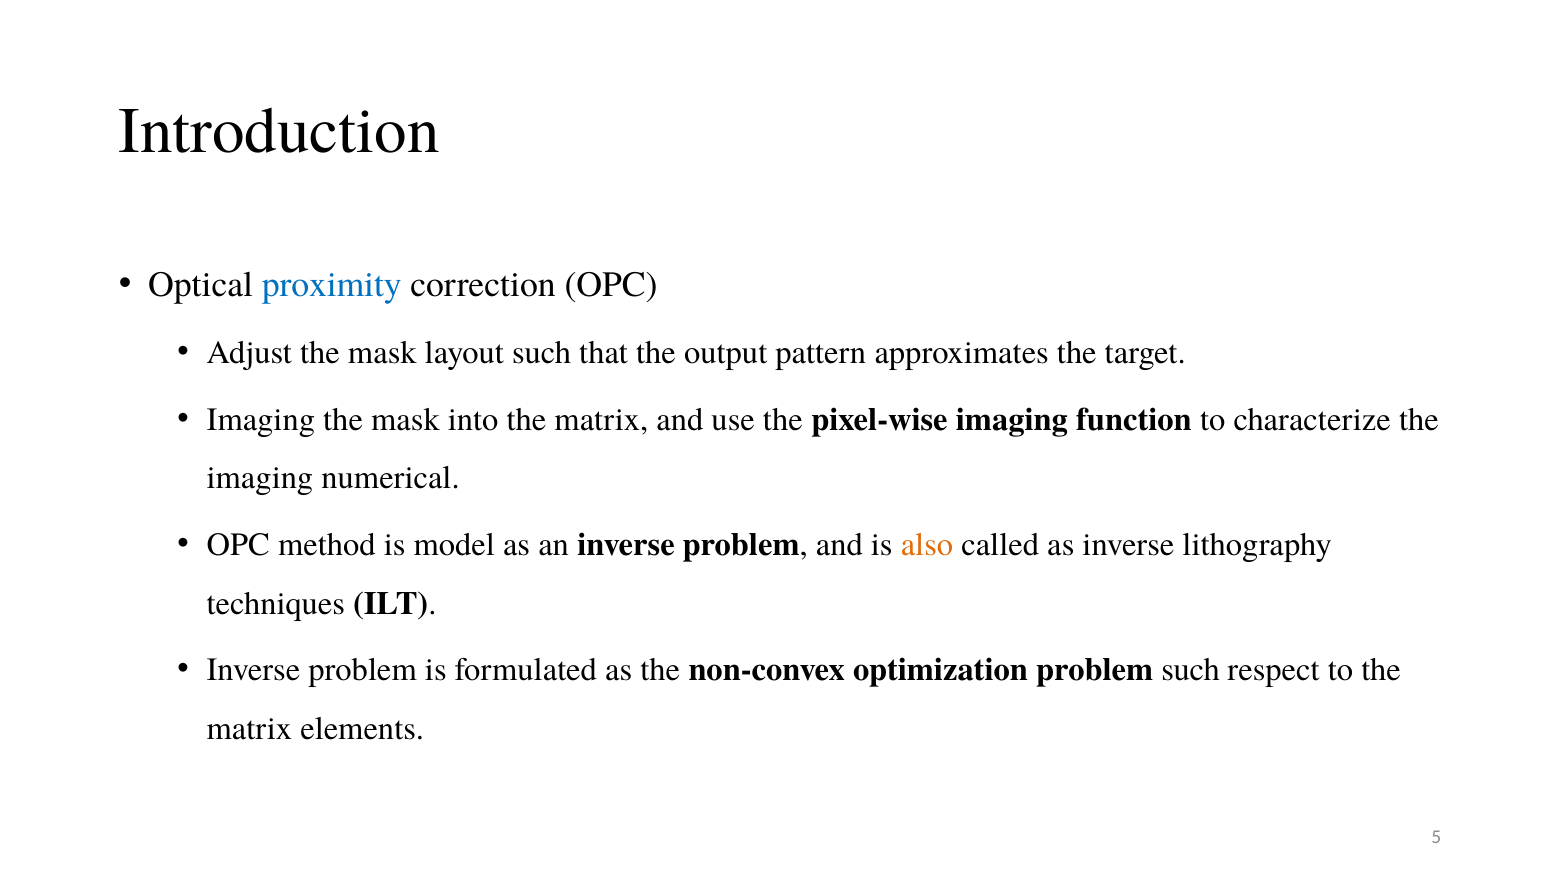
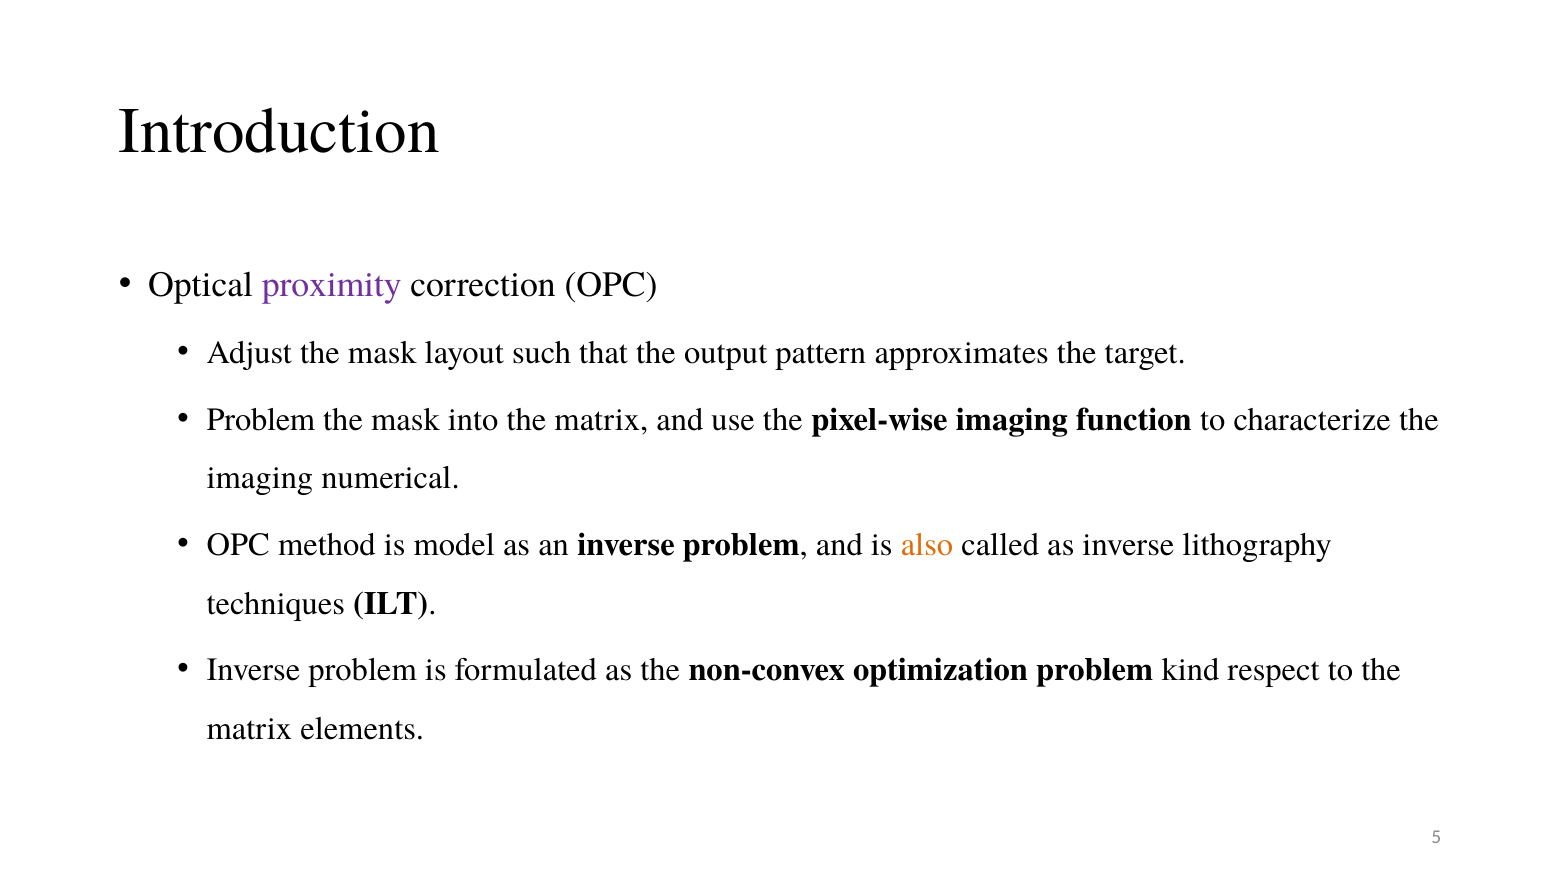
proximity colour: blue -> purple
Imaging at (261, 420): Imaging -> Problem
problem such: such -> kind
